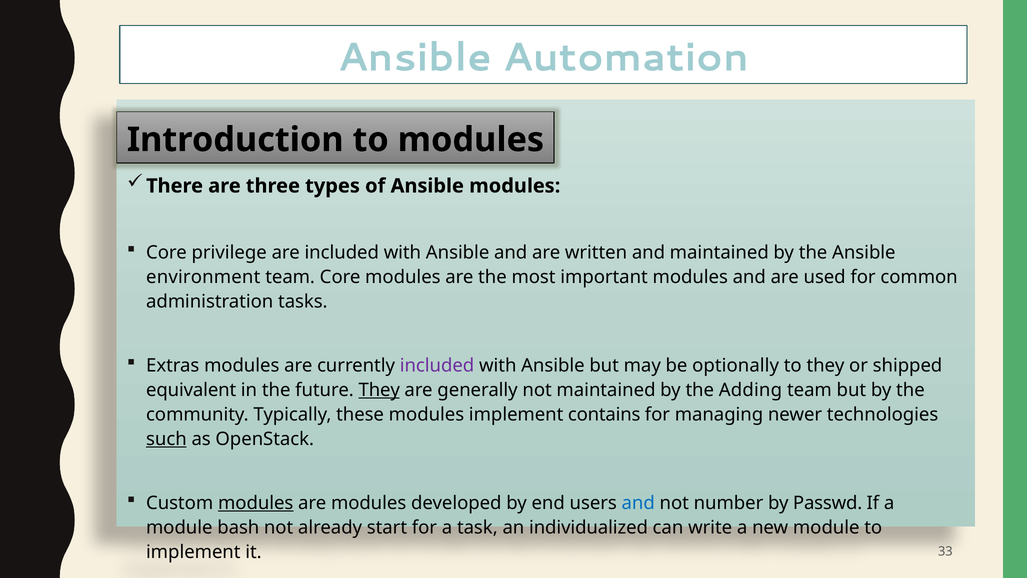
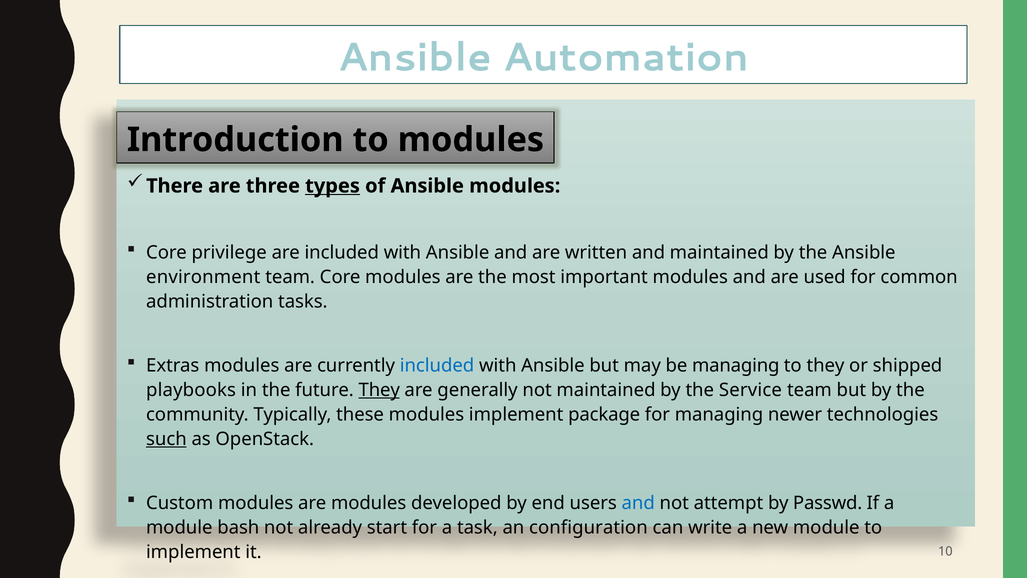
types underline: none -> present
included at (437, 365) colour: purple -> blue
be optionally: optionally -> managing
equivalent: equivalent -> playbooks
Adding: Adding -> Service
contains: contains -> package
modules at (256, 503) underline: present -> none
number: number -> attempt
individualized: individualized -> configuration
33: 33 -> 10
